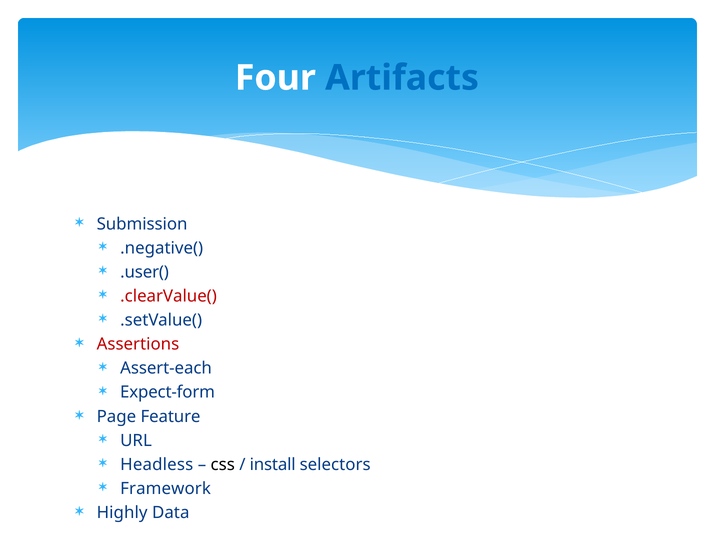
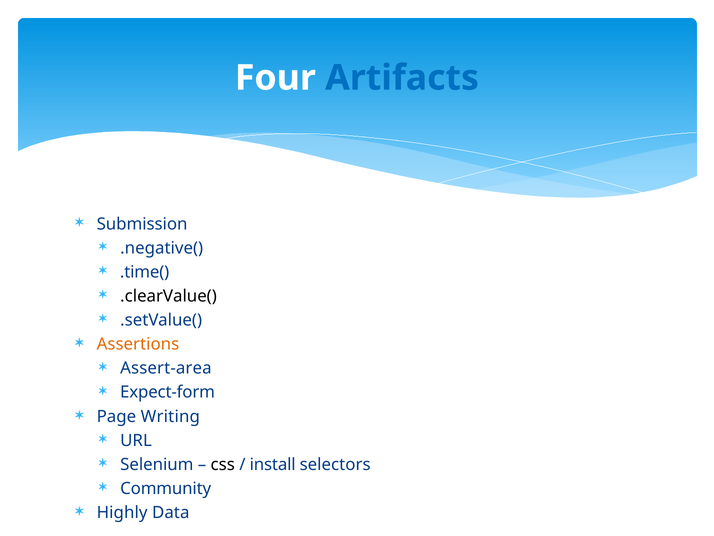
.user(: .user( -> .time(
.clearValue( colour: red -> black
Assertions colour: red -> orange
Assert-each: Assert-each -> Assert-area
Feature: Feature -> Writing
Headless: Headless -> Selenium
Framework: Framework -> Community
